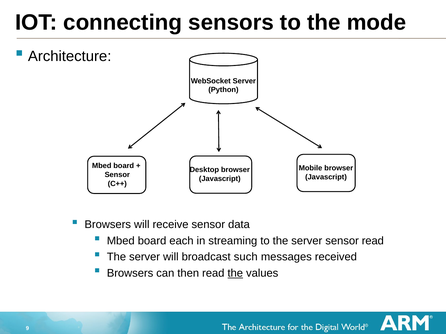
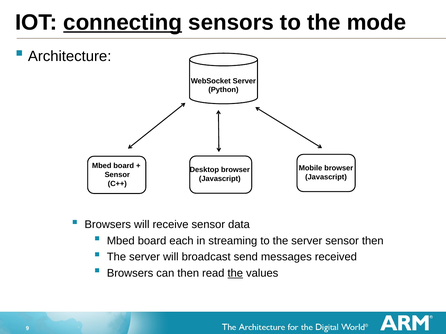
connecting underline: none -> present
sensor read: read -> then
such: such -> send
